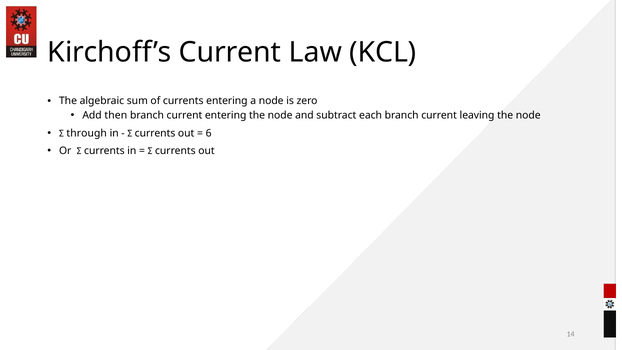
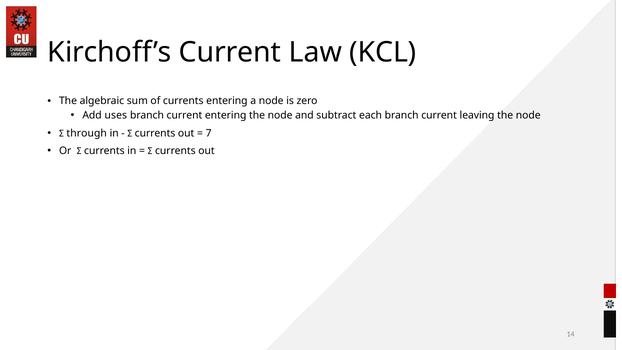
then: then -> uses
6: 6 -> 7
